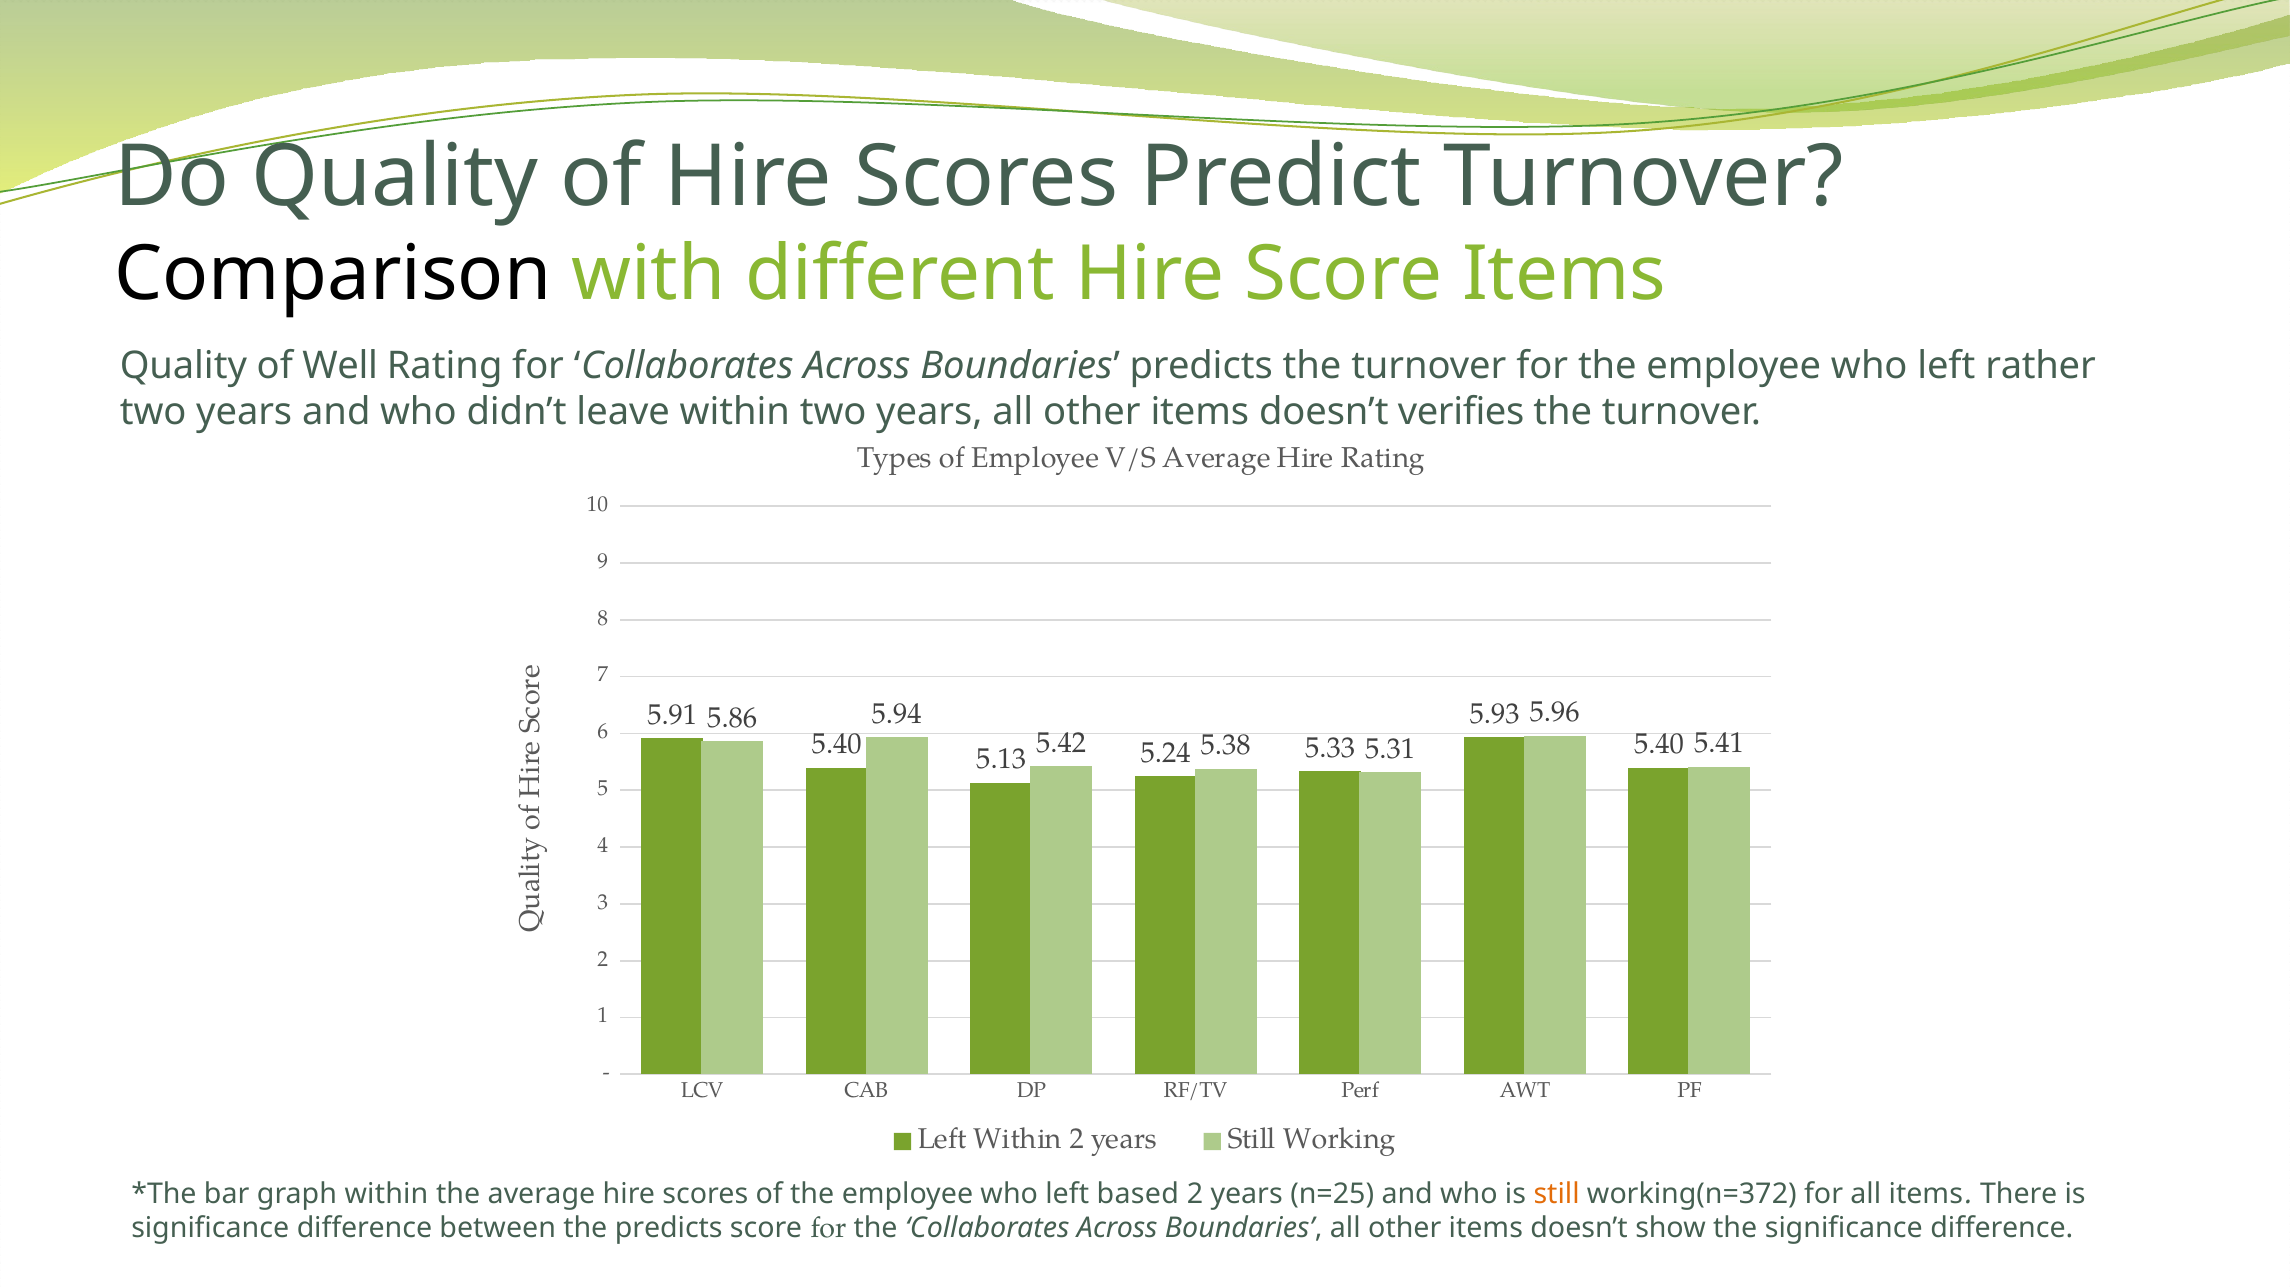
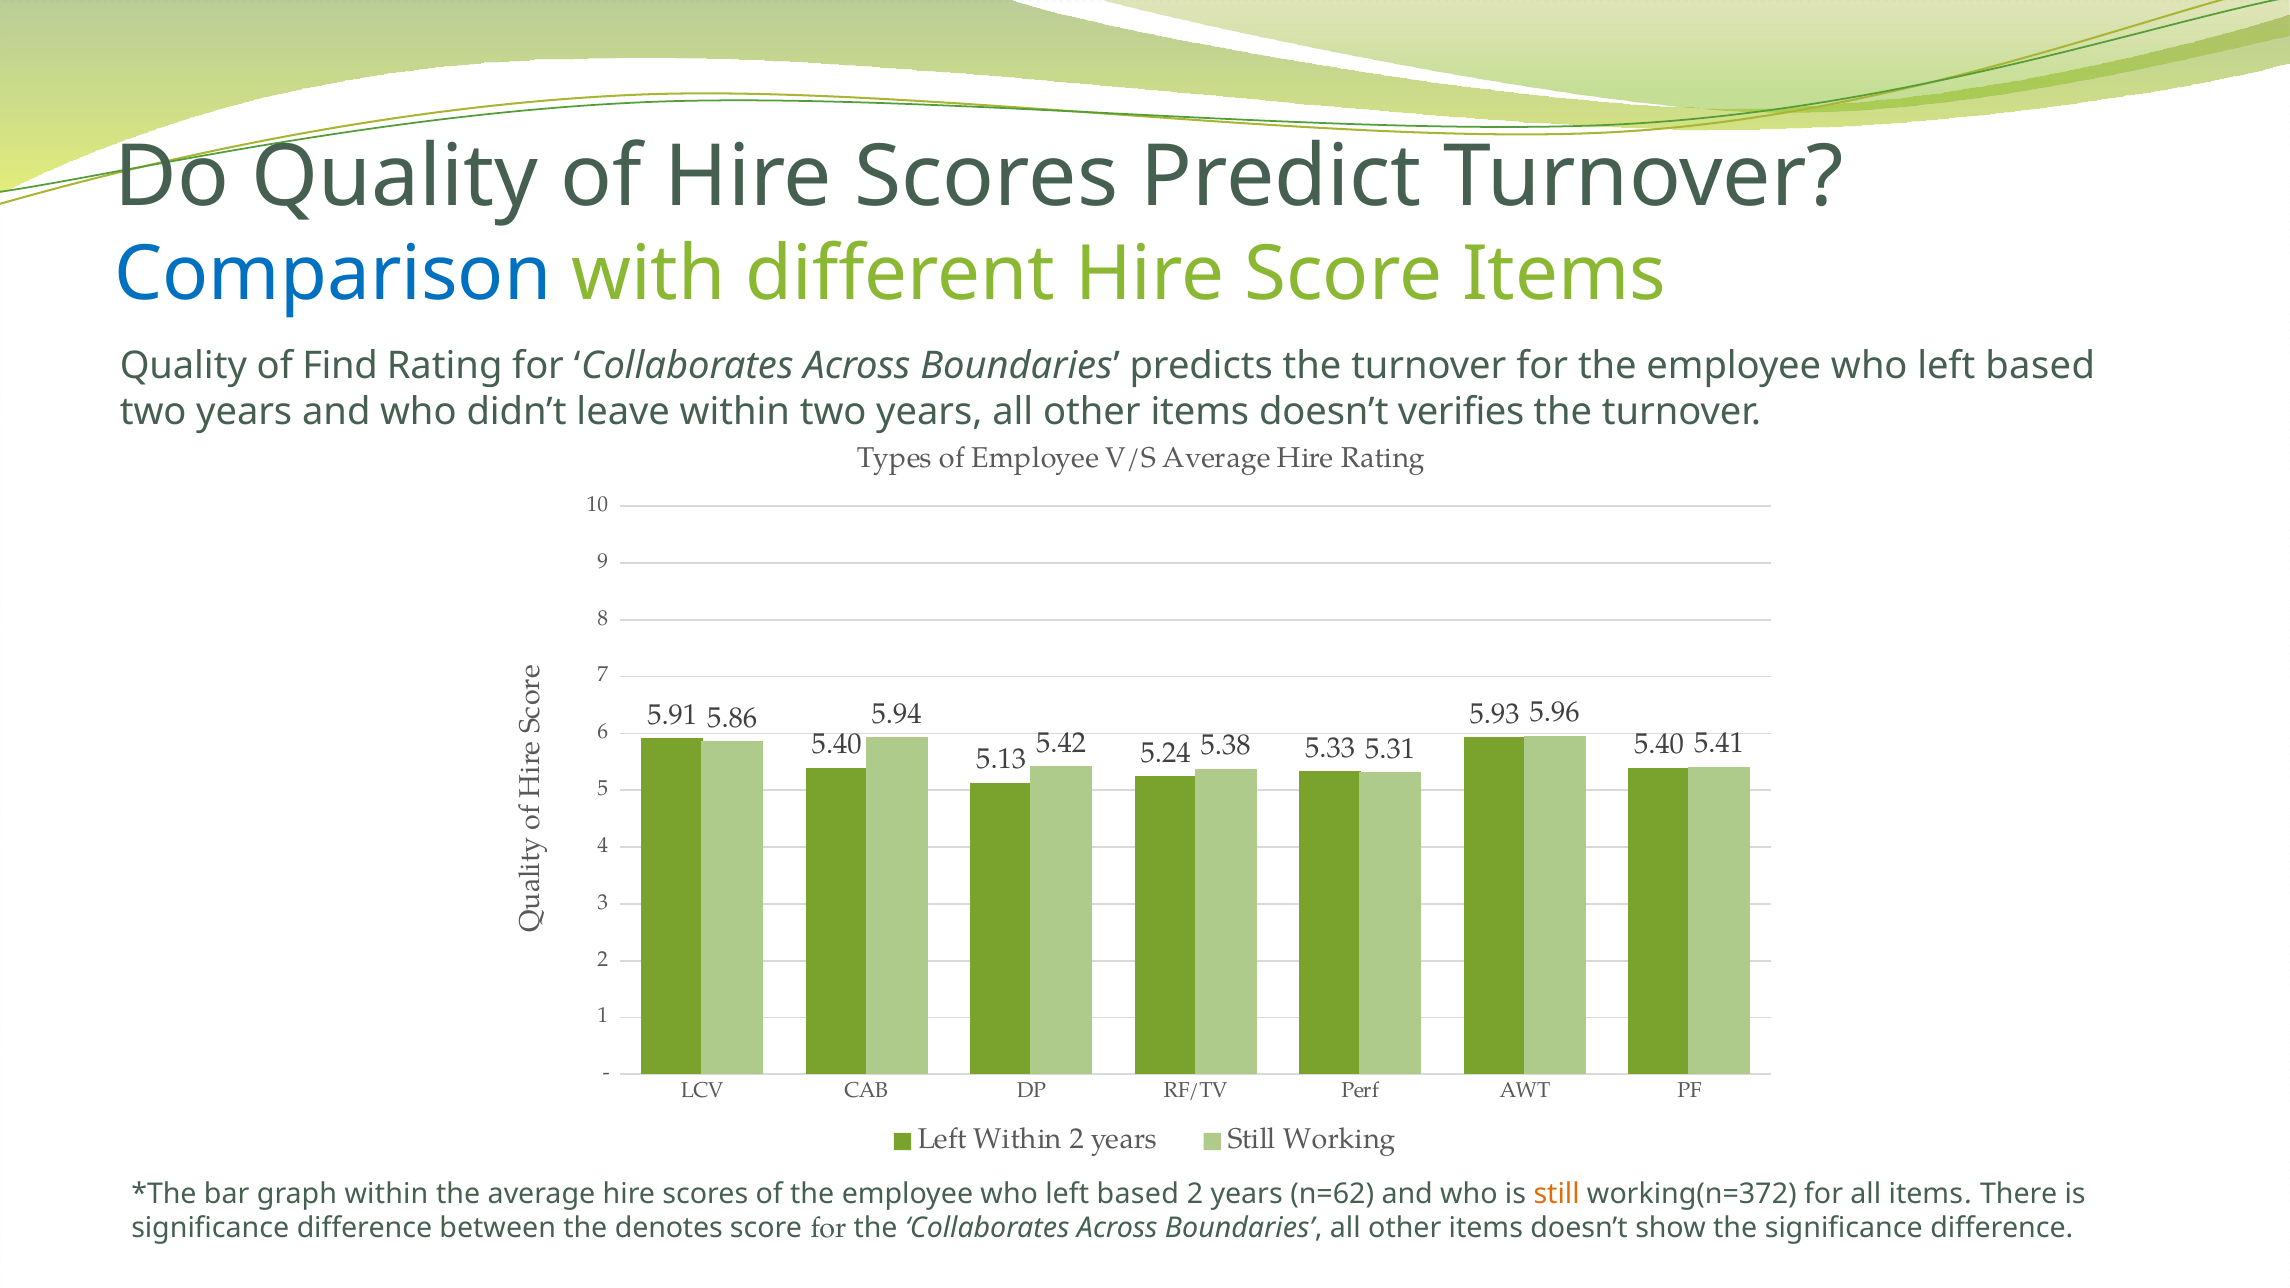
Comparison colour: black -> blue
Well: Well -> Find
rather at (2041, 366): rather -> based
n=25: n=25 -> n=62
the predicts: predicts -> denotes
